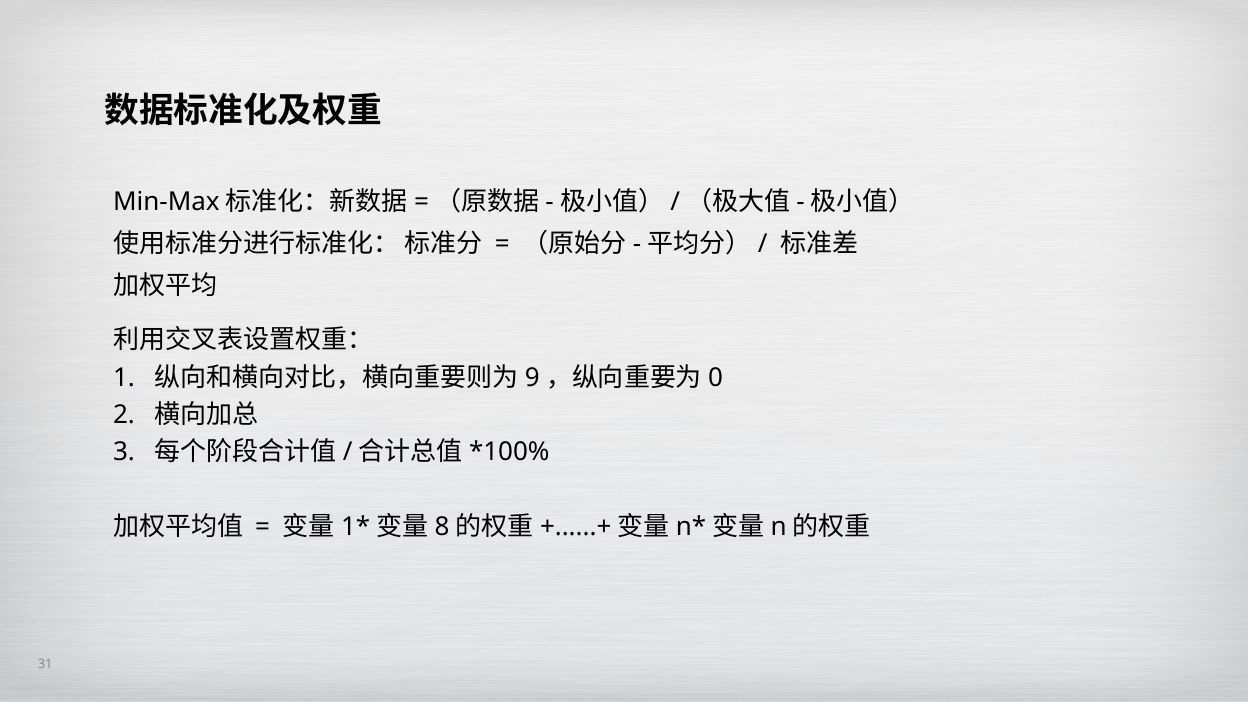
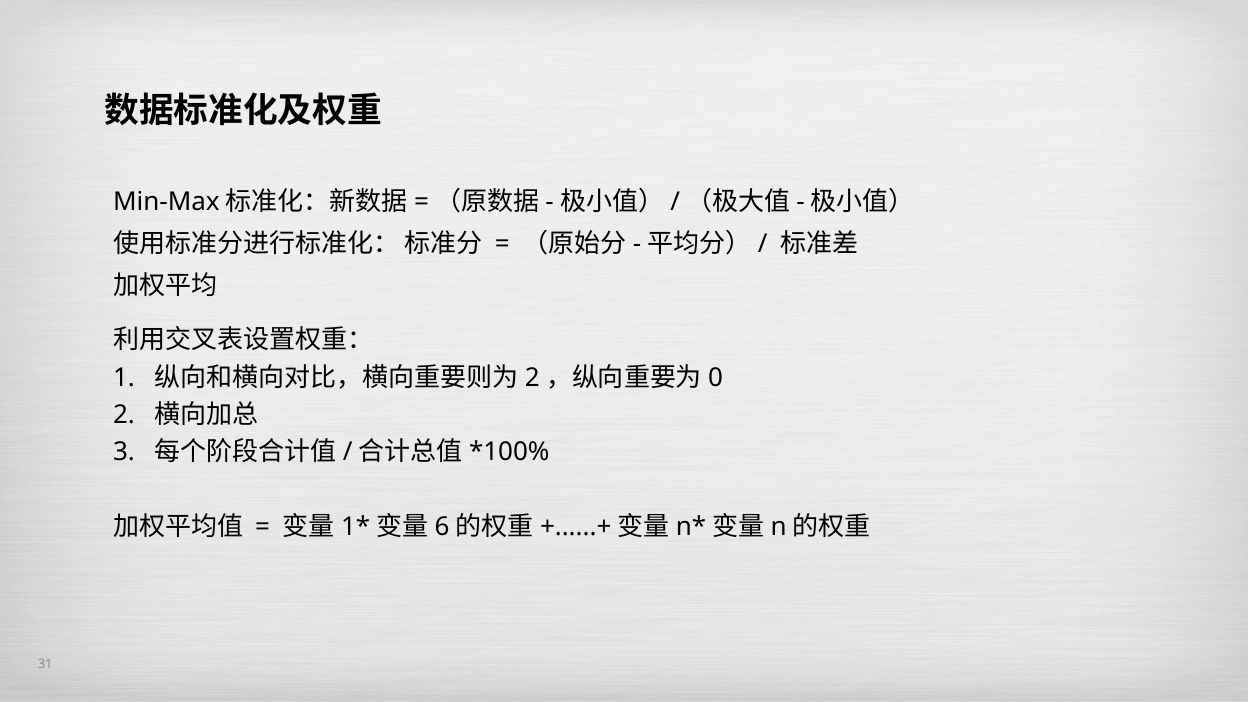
9 at (532, 377): 9 -> 2
8: 8 -> 6
